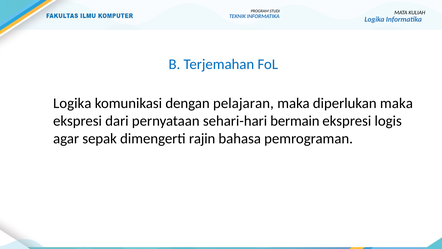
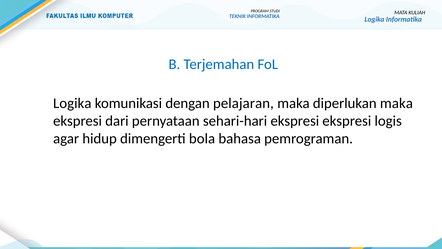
sehari-hari bermain: bermain -> ekspresi
sepak: sepak -> hidup
rajin: rajin -> bola
